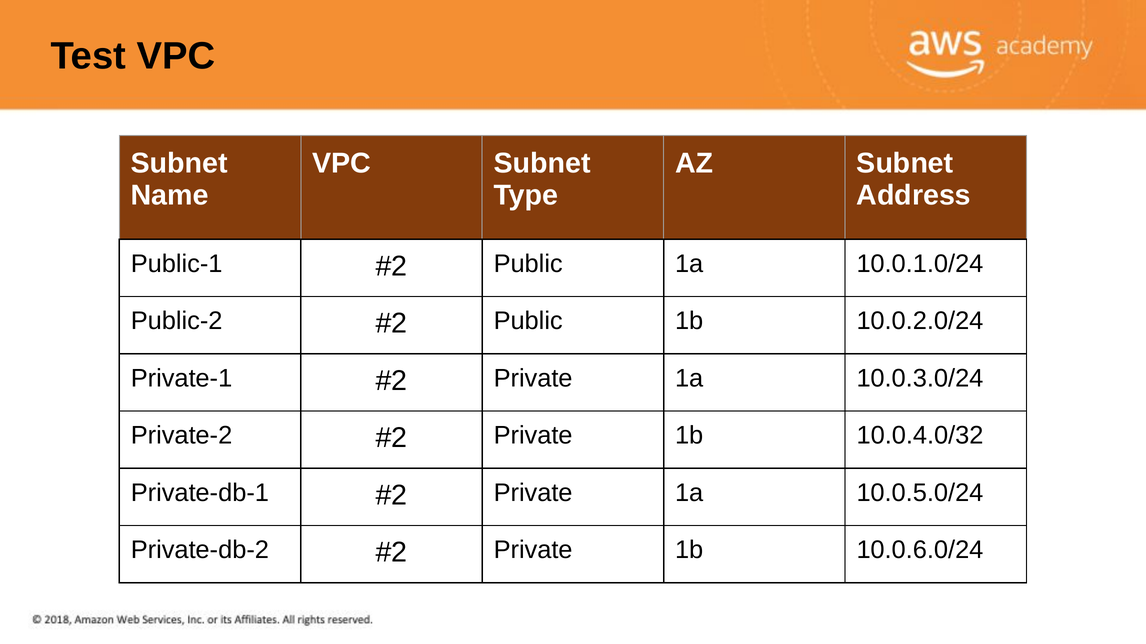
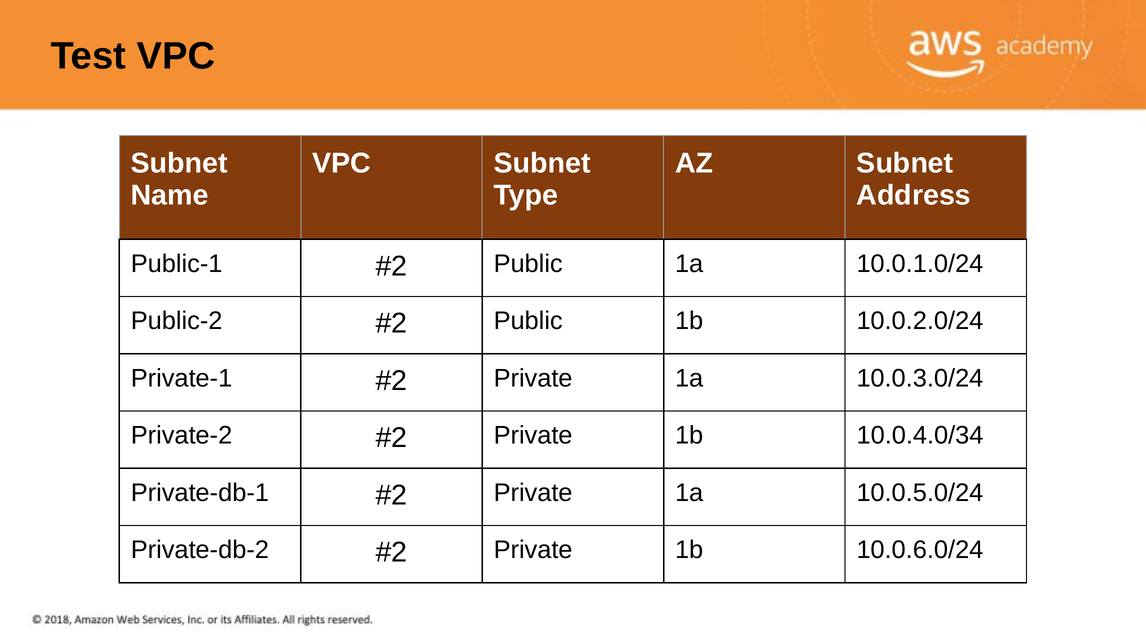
10.0.4.0/32: 10.0.4.0/32 -> 10.0.4.0/34
